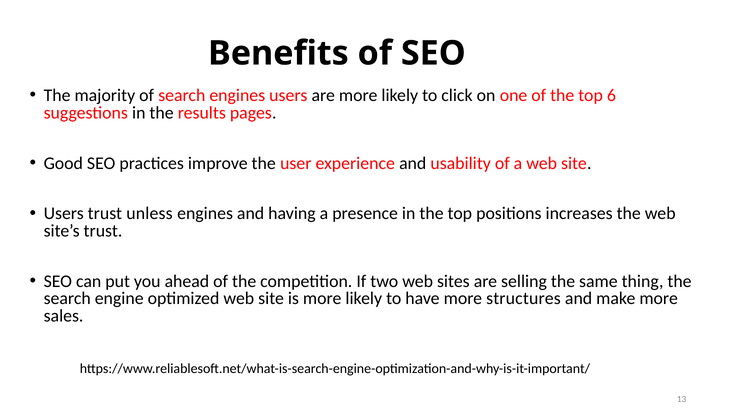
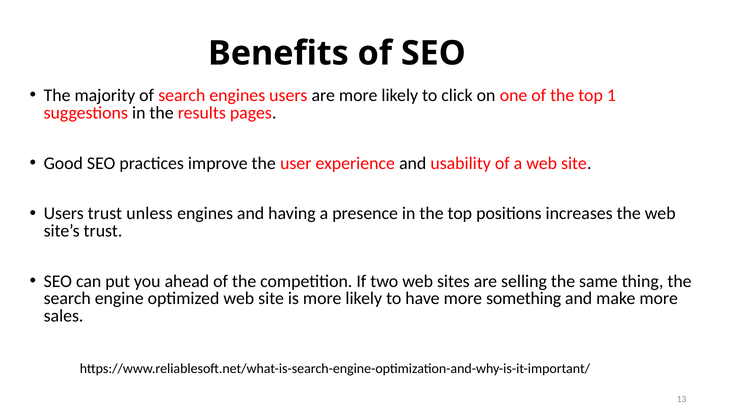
6: 6 -> 1
structures: structures -> something
